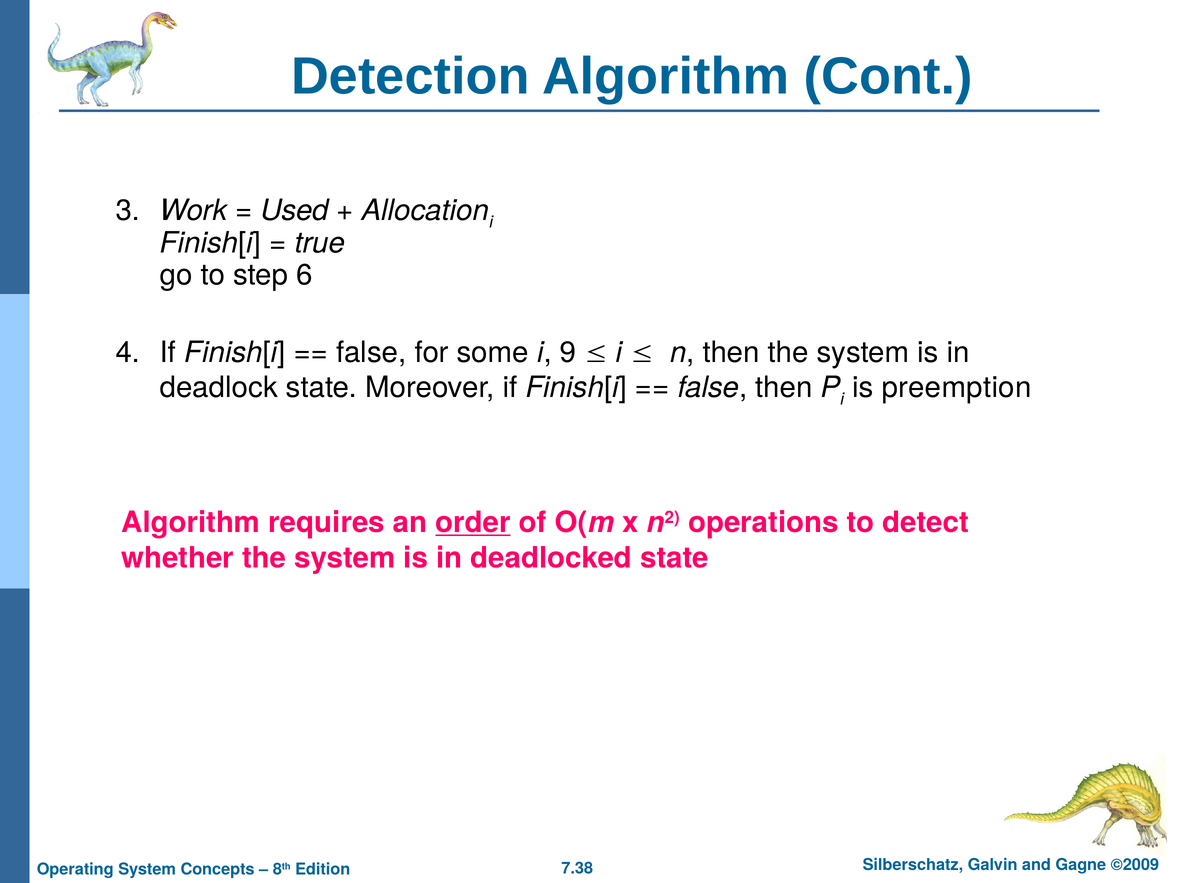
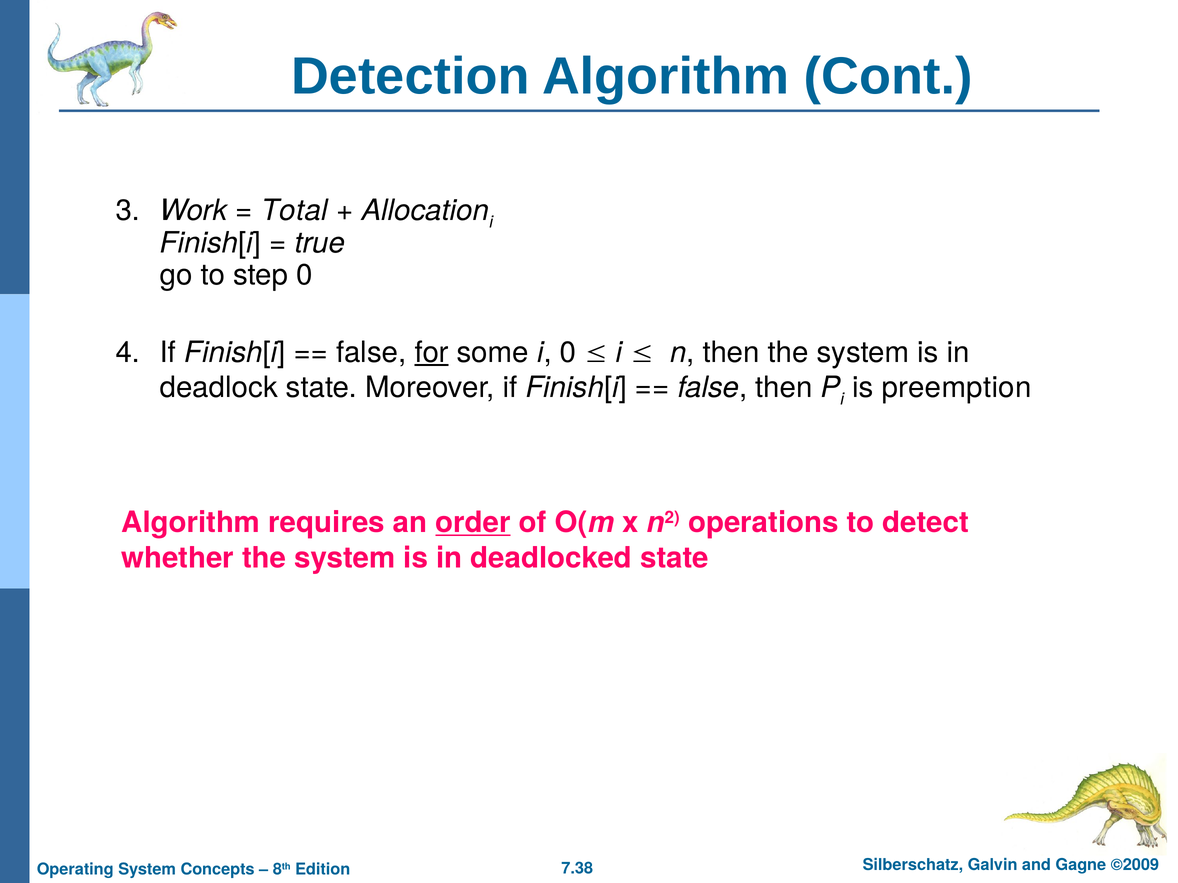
Used: Used -> Total
step 6: 6 -> 0
for underline: none -> present
i 9: 9 -> 0
